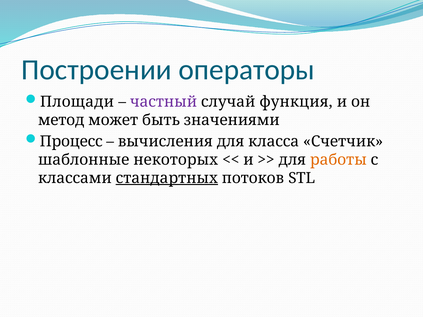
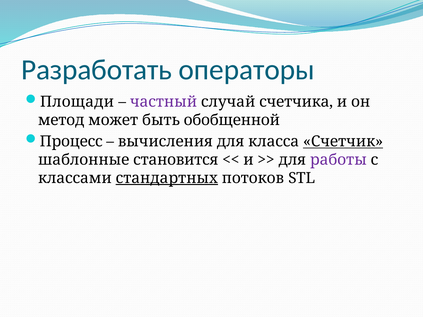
Построении: Построении -> Разработать
функция: функция -> счетчика
значениями: значениями -> обобщенной
Счетчик underline: none -> present
некоторых: некоторых -> становится
работы colour: orange -> purple
